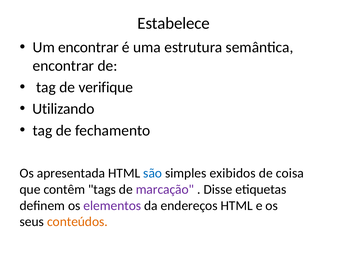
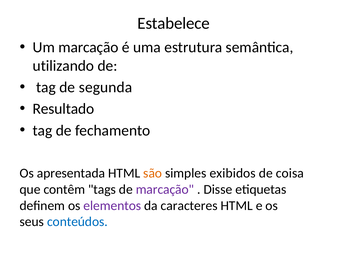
Um encontrar: encontrar -> marcação
encontrar at (63, 66): encontrar -> utilizando
verifique: verifique -> segunda
Utilizando: Utilizando -> Resultado
são colour: blue -> orange
endereços: endereços -> caracteres
conteúdos colour: orange -> blue
